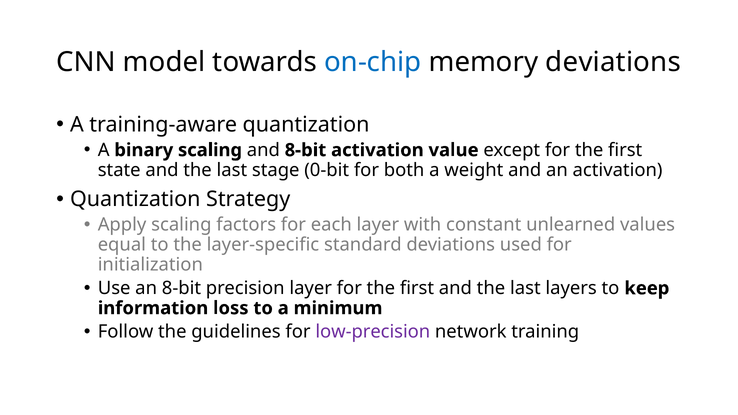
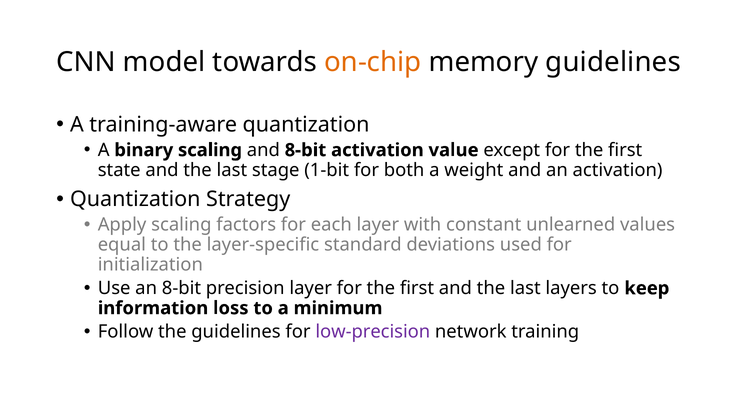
on-chip colour: blue -> orange
memory deviations: deviations -> guidelines
0-bit: 0-bit -> 1-bit
